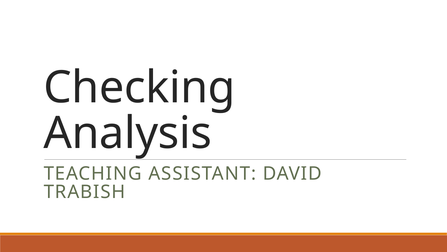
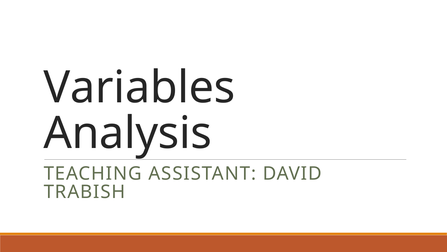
Checking: Checking -> Variables
